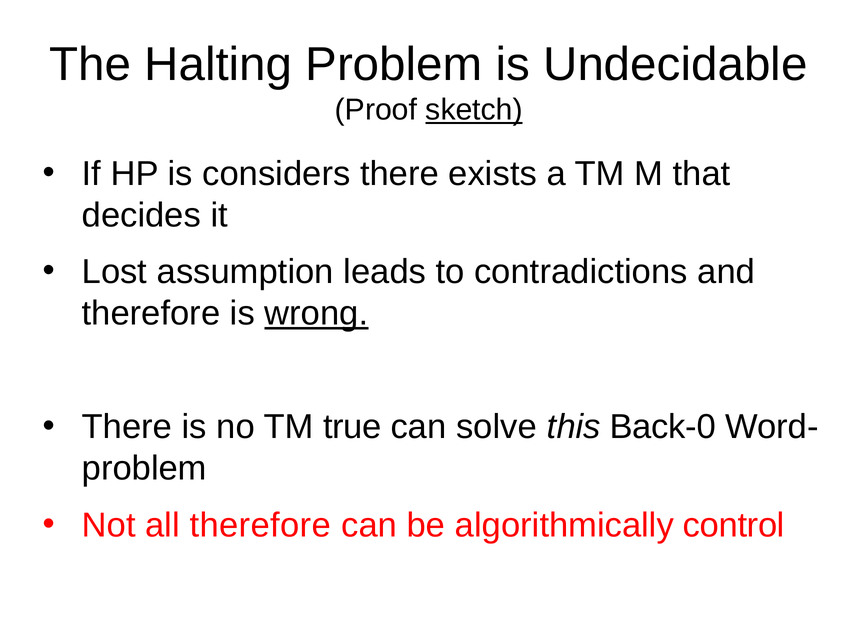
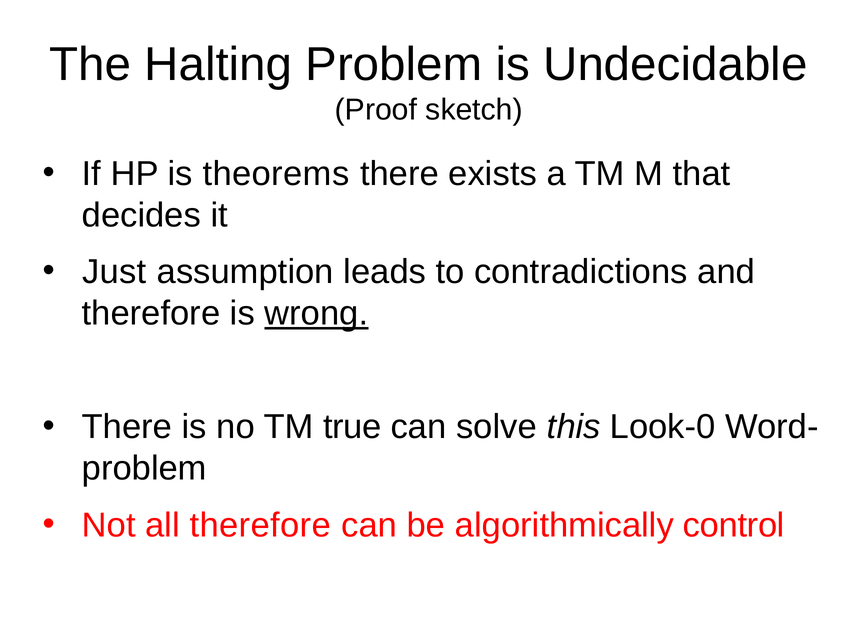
sketch underline: present -> none
considers: considers -> theorems
Lost: Lost -> Just
Back-0: Back-0 -> Look-0
